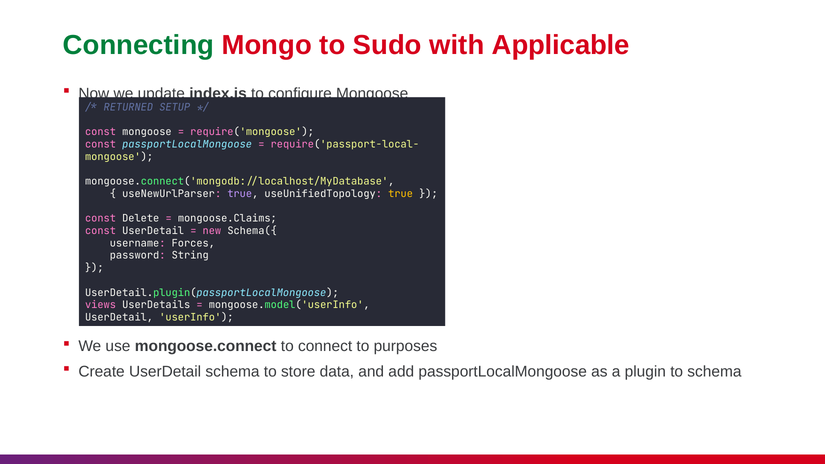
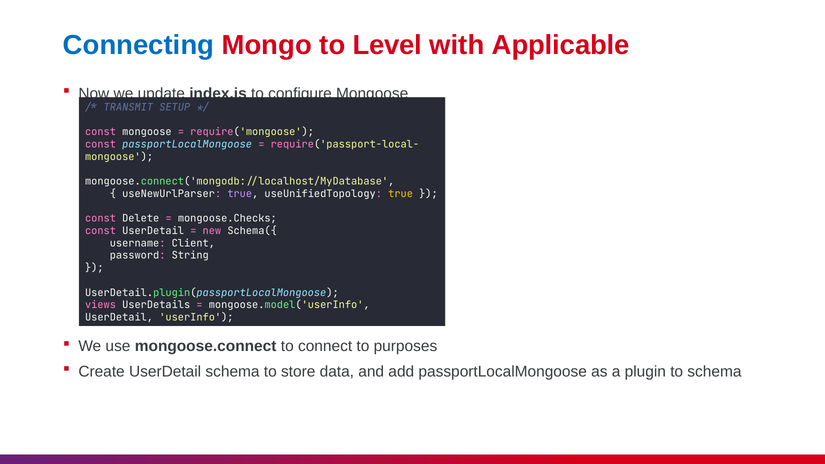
Connecting colour: green -> blue
Sudo: Sudo -> Level
RETURNED: RETURNED -> TRANSMIT
mongoose.Claims: mongoose.Claims -> mongoose.Checks
Forces: Forces -> Client
